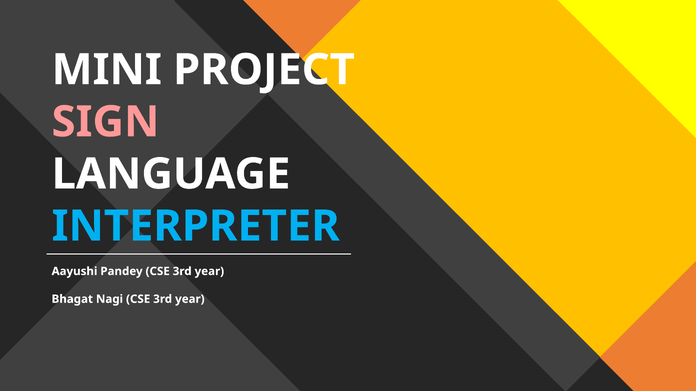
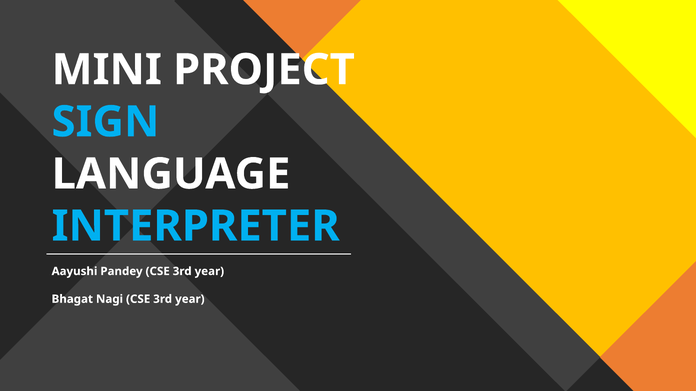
SIGN colour: pink -> light blue
